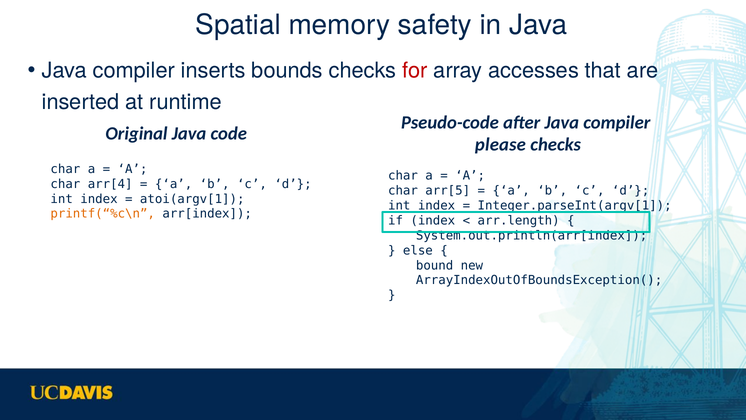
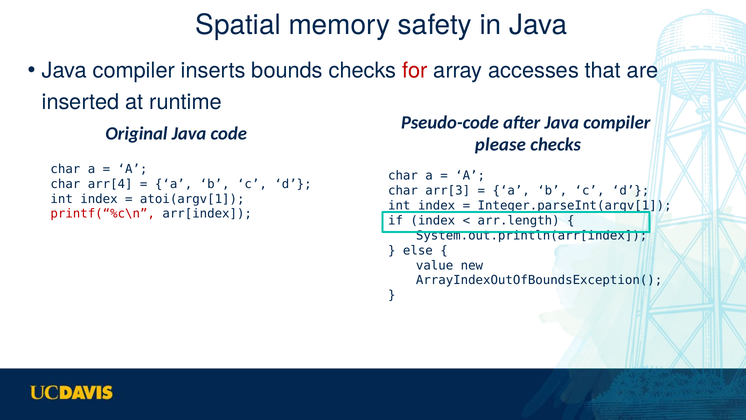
arr[5: arr[5 -> arr[3
printf(“%c\n colour: orange -> red
bound: bound -> value
